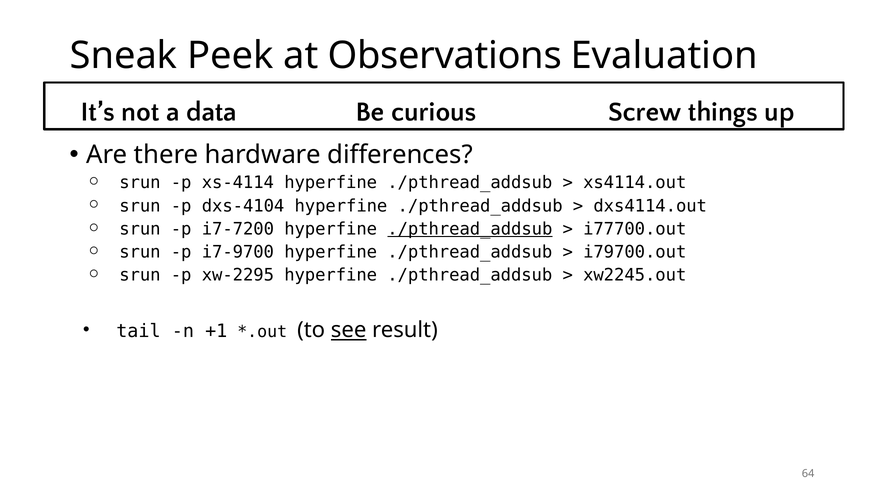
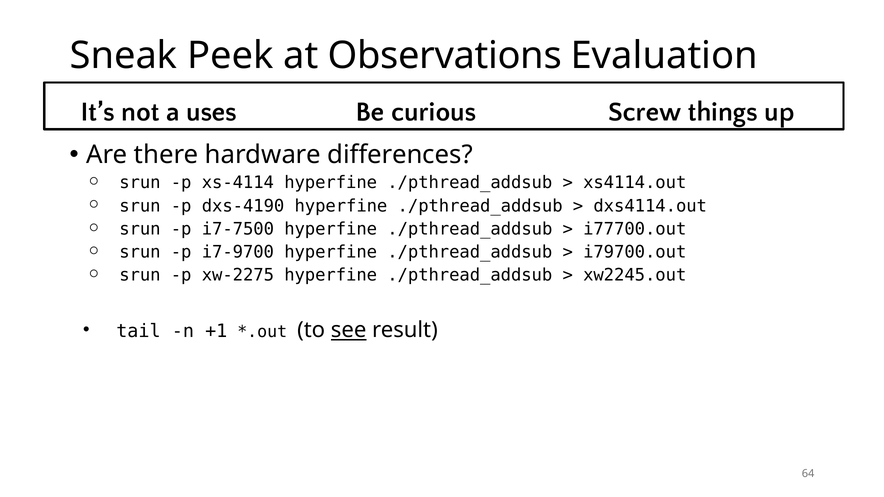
data: data -> uses
dxs-4104: dxs-4104 -> dxs-4190
i7-7200: i7-7200 -> i7-7500
./pthread_addsub at (470, 229) underline: present -> none
xw-2295: xw-2295 -> xw-2275
